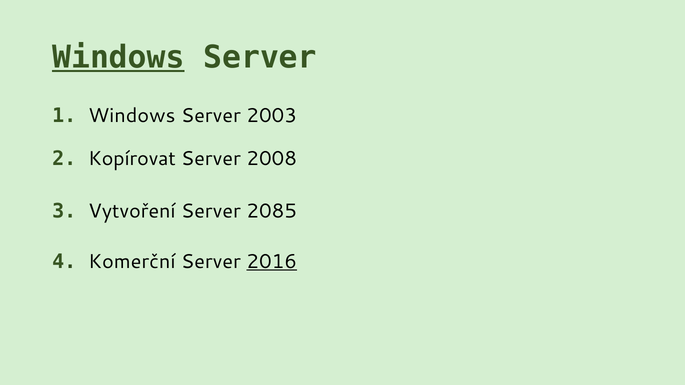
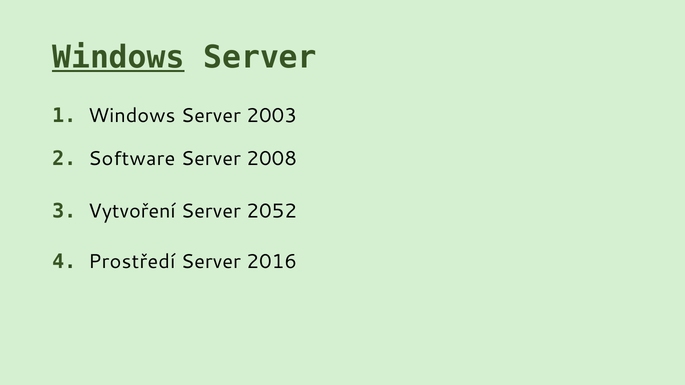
Kopírovat: Kopírovat -> Software
2085: 2085 -> 2052
Komerční: Komerční -> Prostředí
2016 underline: present -> none
